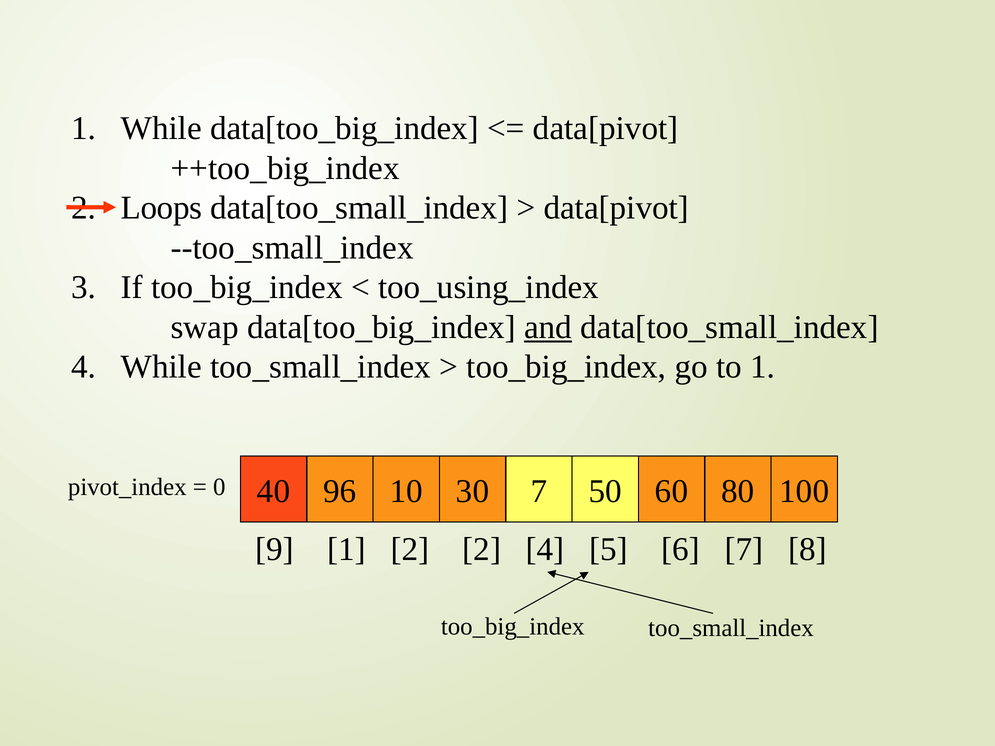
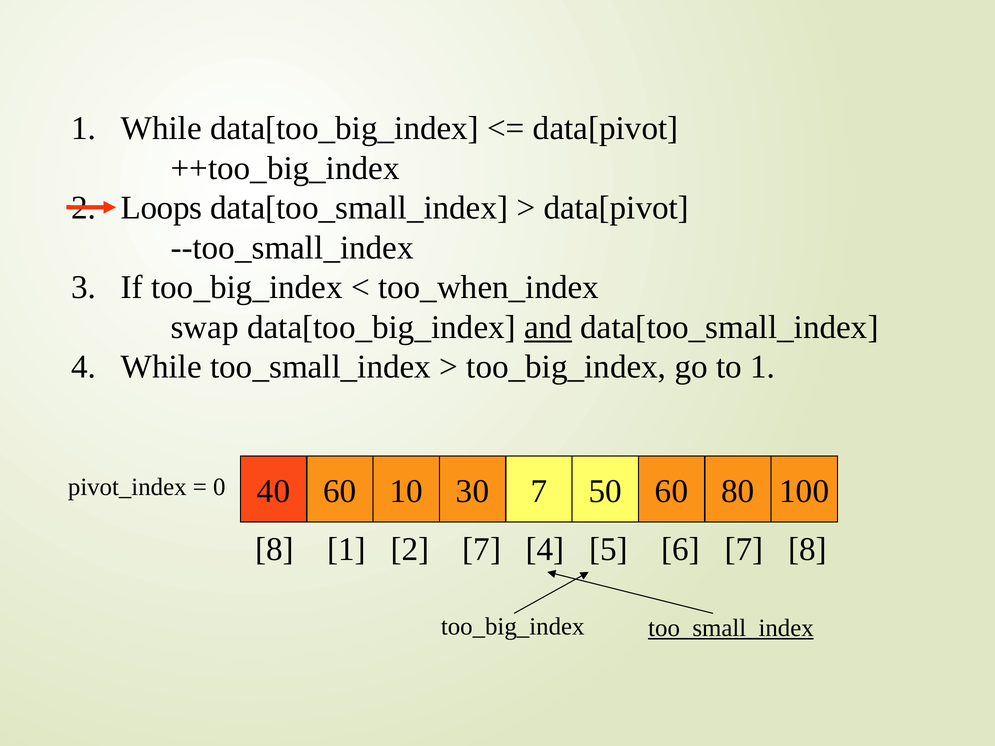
too_using_index: too_using_index -> too_when_index
40 96: 96 -> 60
9 at (275, 549): 9 -> 8
2 2: 2 -> 7
too_small_index at (731, 628) underline: none -> present
